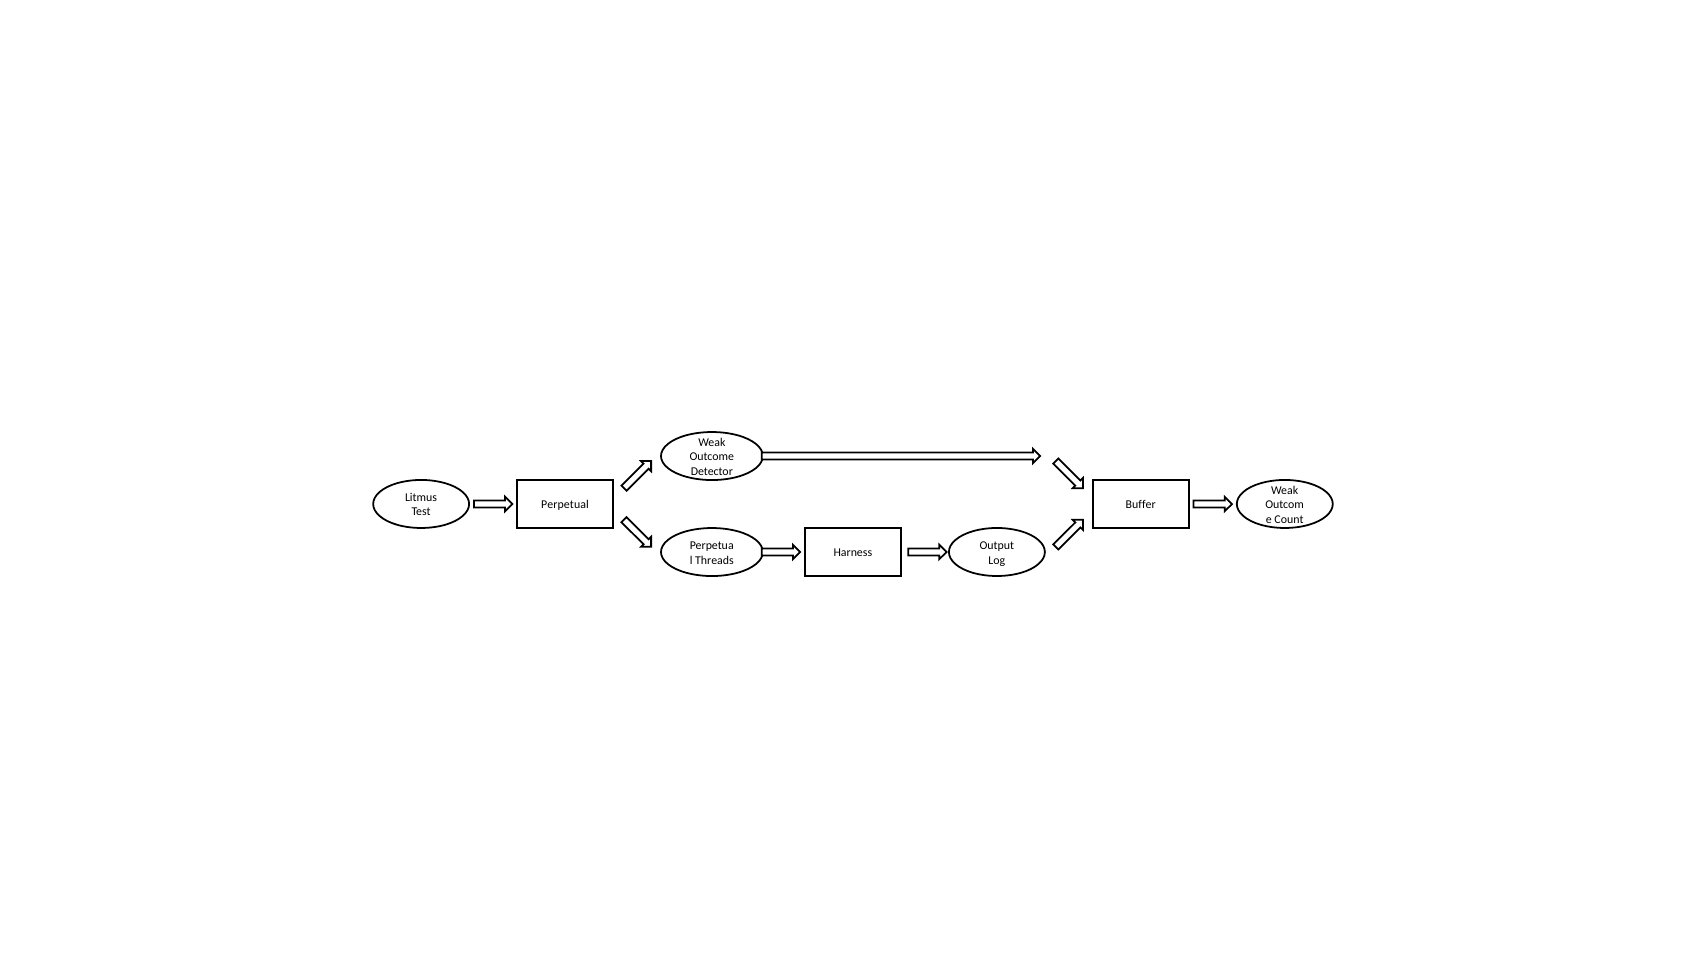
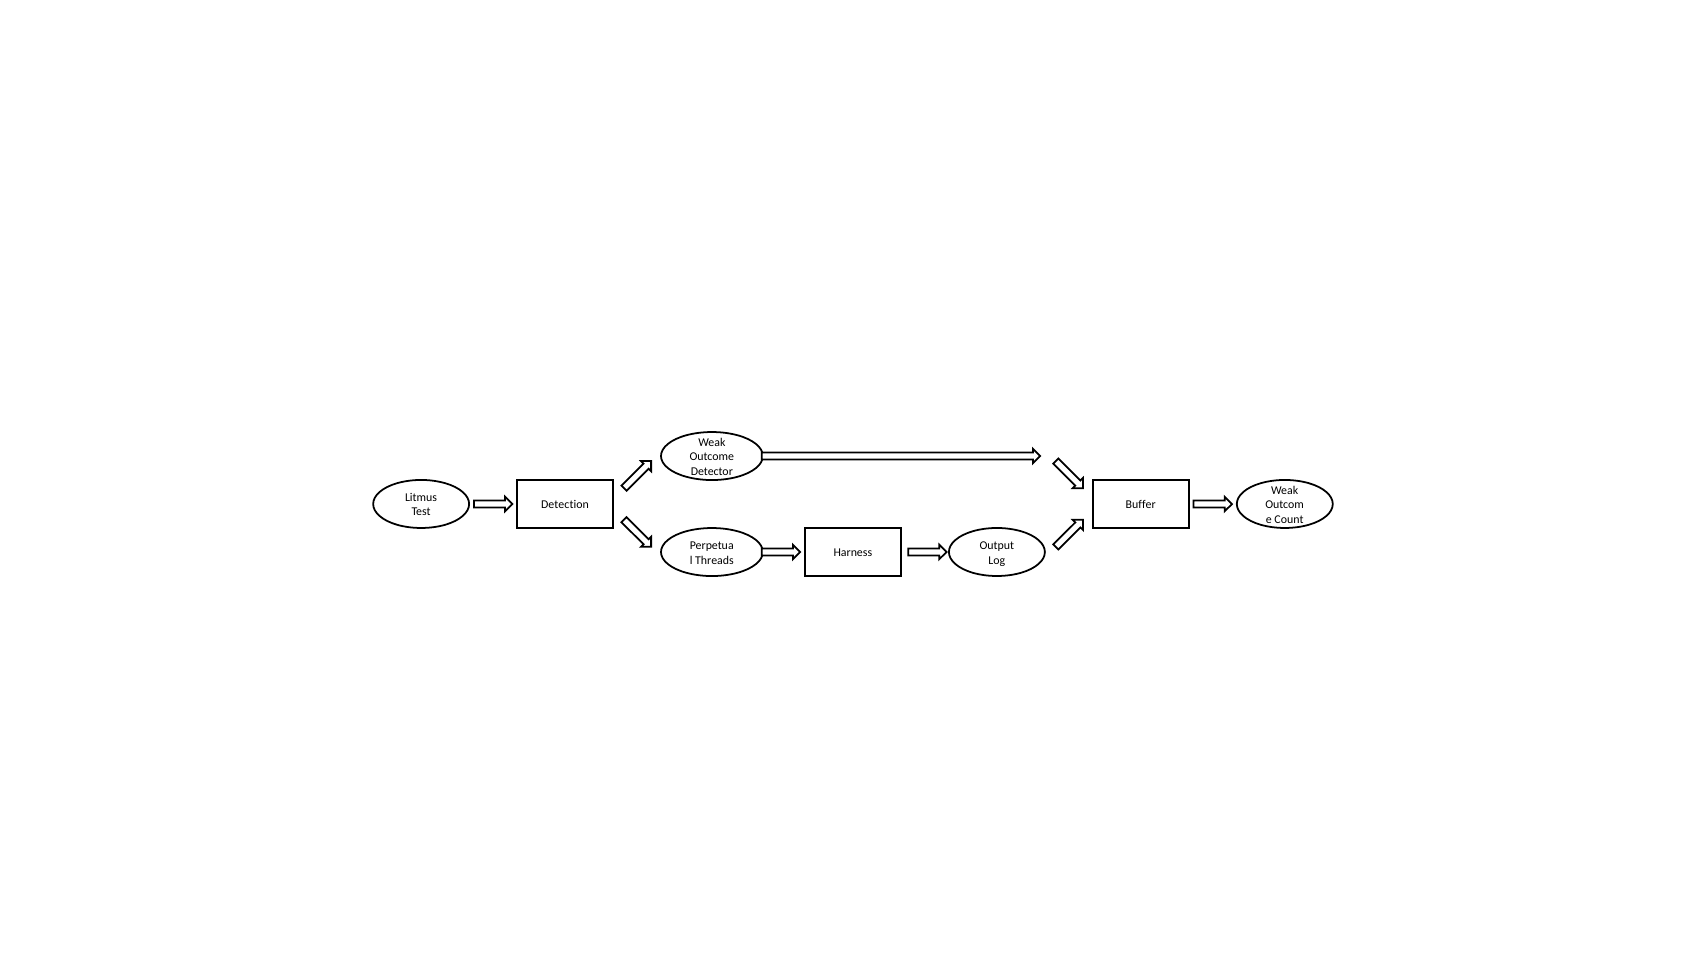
Perpetual: Perpetual -> Detection
